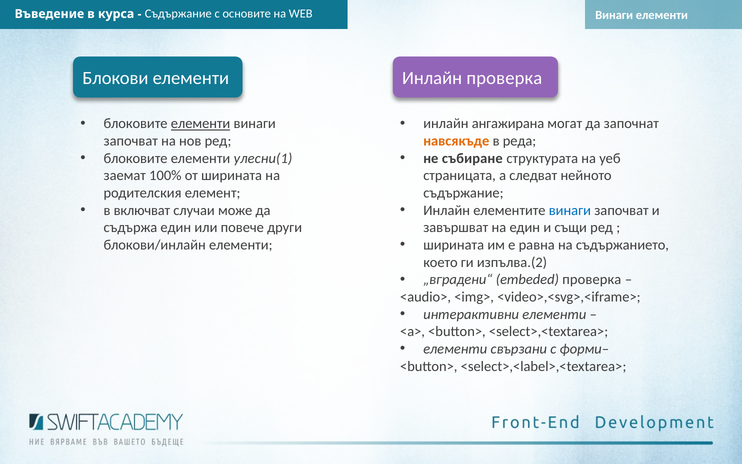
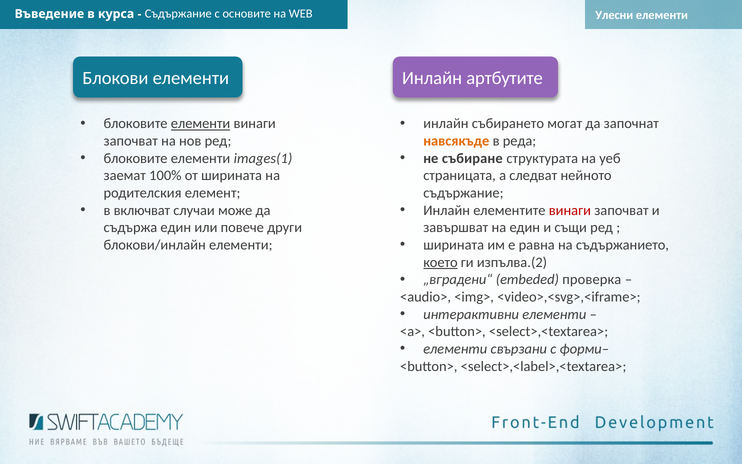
WEB Винаги: Винаги -> Улесни
Инлайн проверка: проверка -> артбутите
ангажирана: ангажирана -> събирането
улесни(1: улесни(1 -> images(1
винаги at (570, 210) colour: blue -> red
което underline: none -> present
